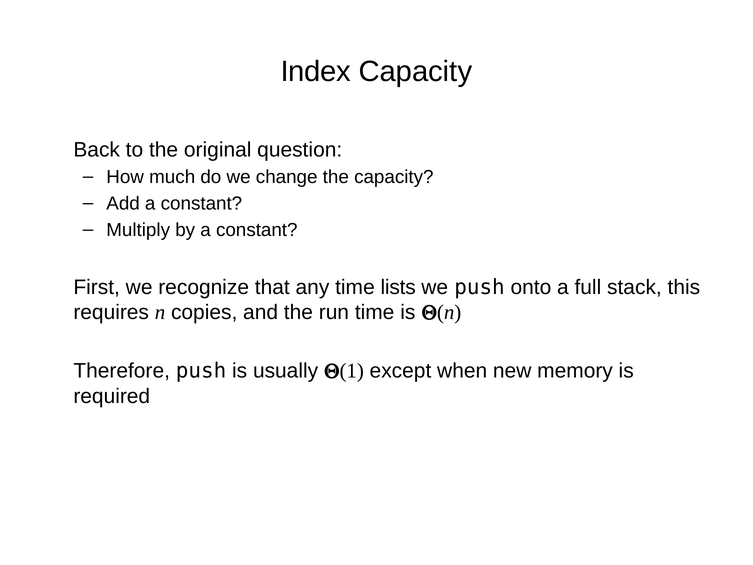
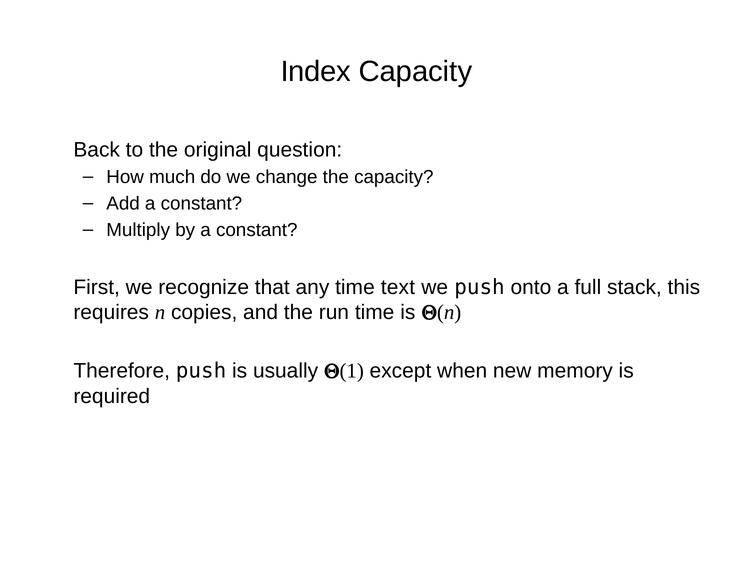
lists: lists -> text
